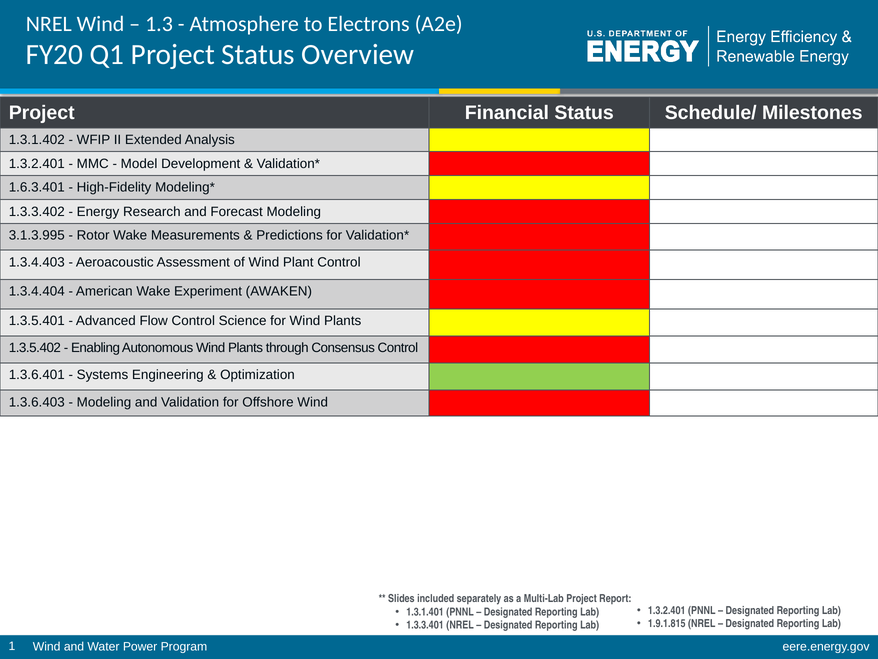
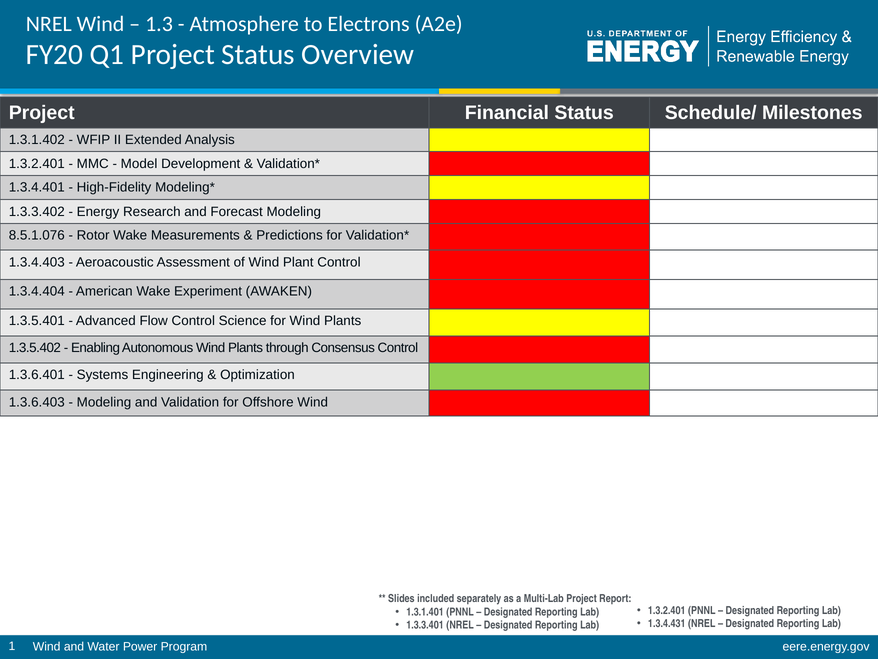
1.6.3.401: 1.6.3.401 -> 1.3.4.401
3.1.3.995: 3.1.3.995 -> 8.5.1.076
1.9.1.815: 1.9.1.815 -> 1.3.4.431
